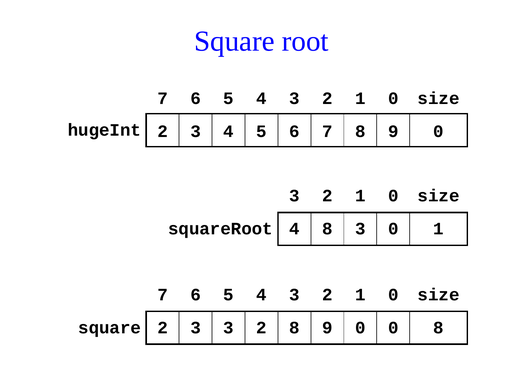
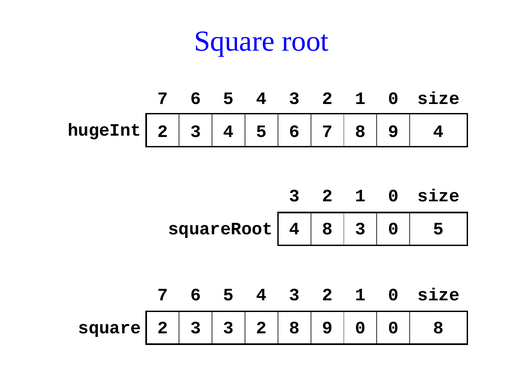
7 8 9 0: 0 -> 4
0 1: 1 -> 5
